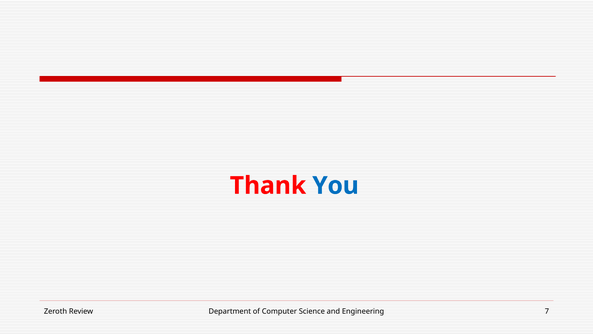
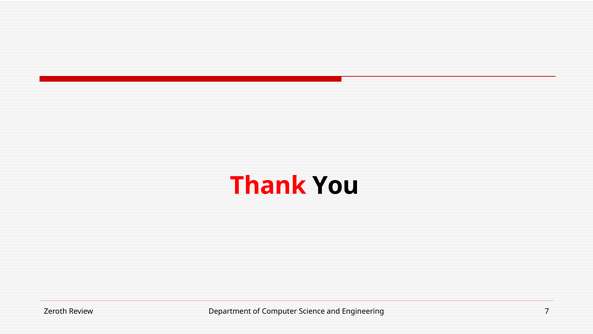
You colour: blue -> black
